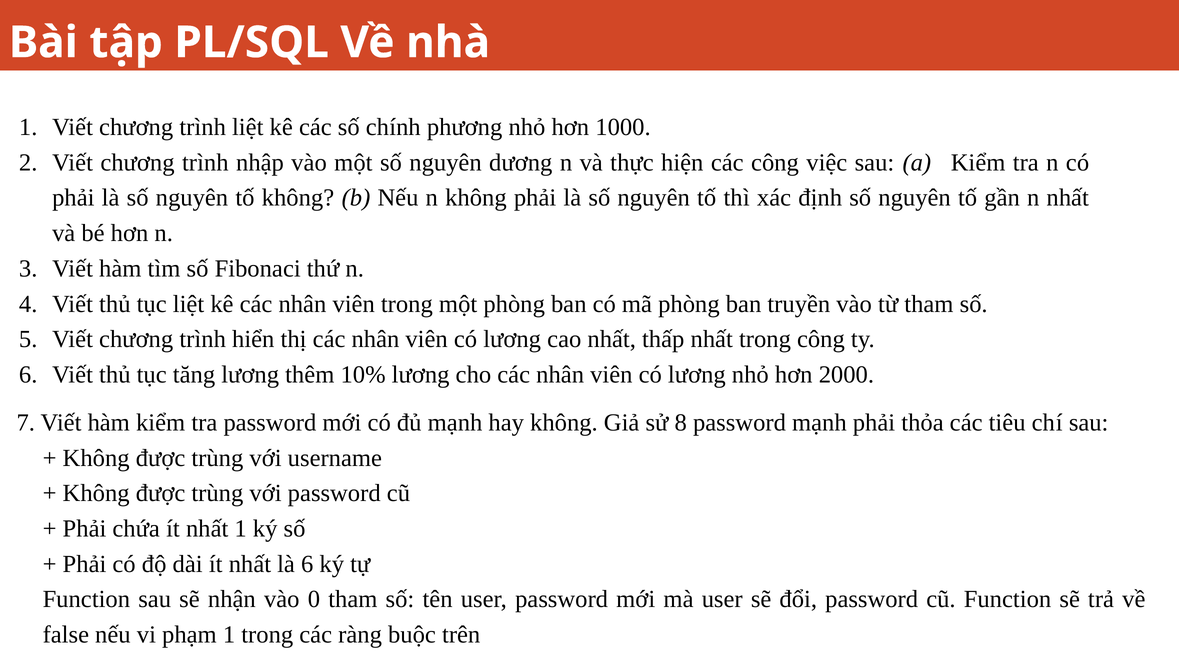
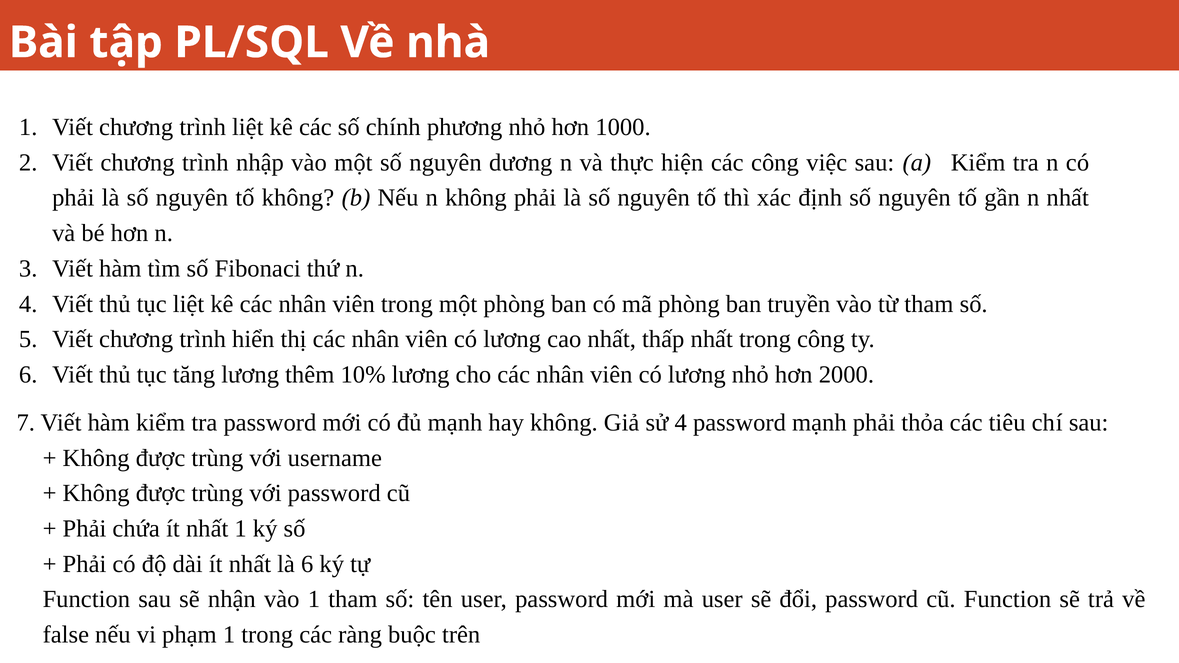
sử 8: 8 -> 4
vào 0: 0 -> 1
